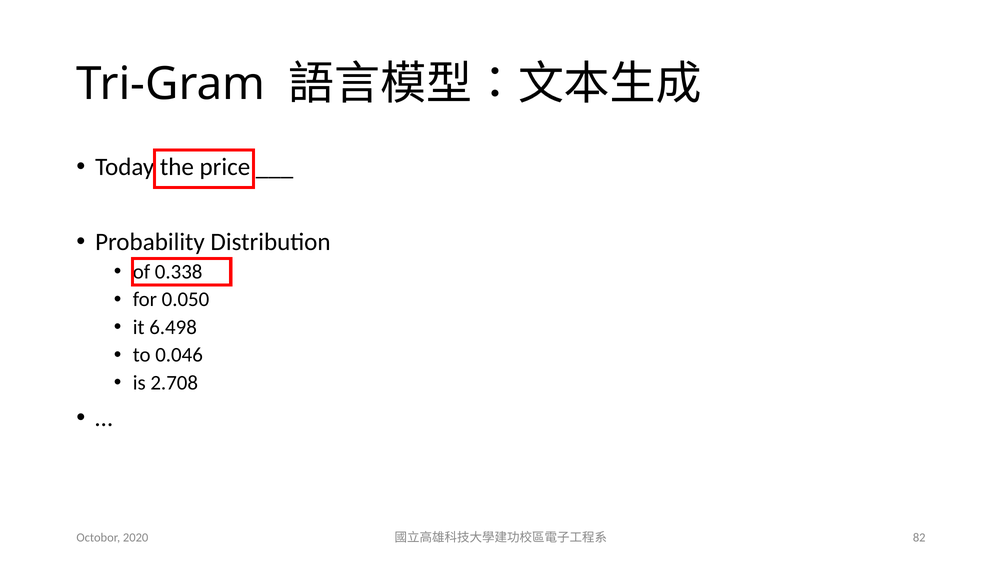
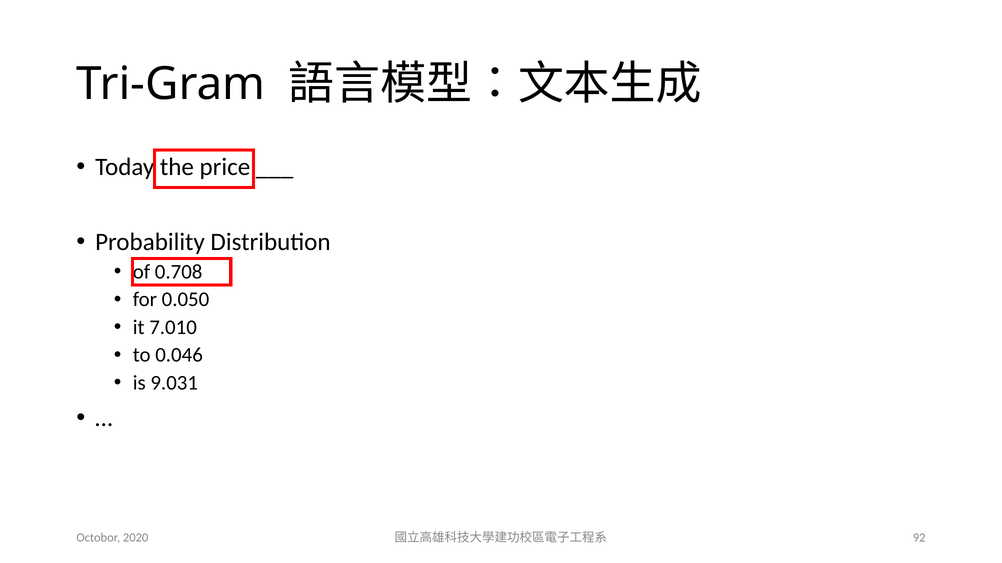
0.338: 0.338 -> 0.708
6.498: 6.498 -> 7.010
2.708: 2.708 -> 9.031
82: 82 -> 92
